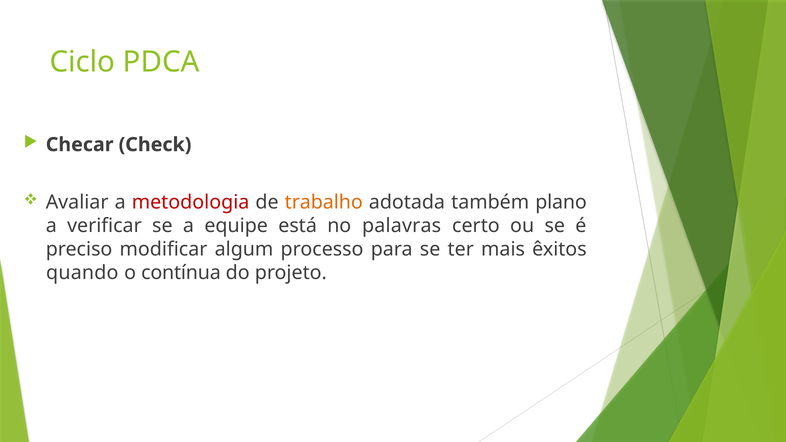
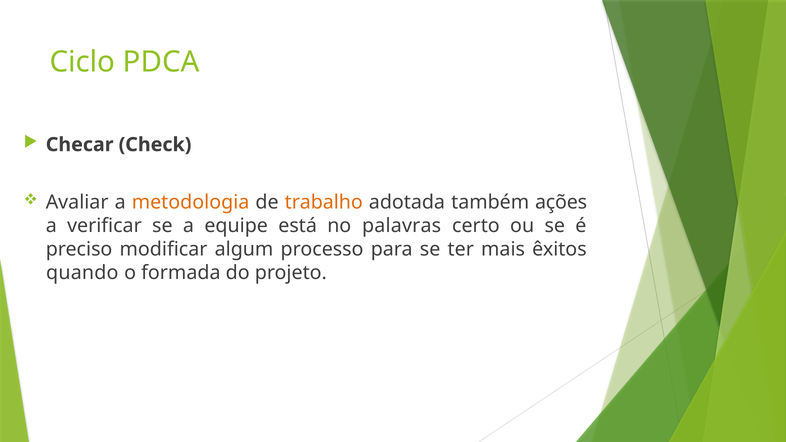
metodologia colour: red -> orange
plano: plano -> ações
contínua: contínua -> formada
